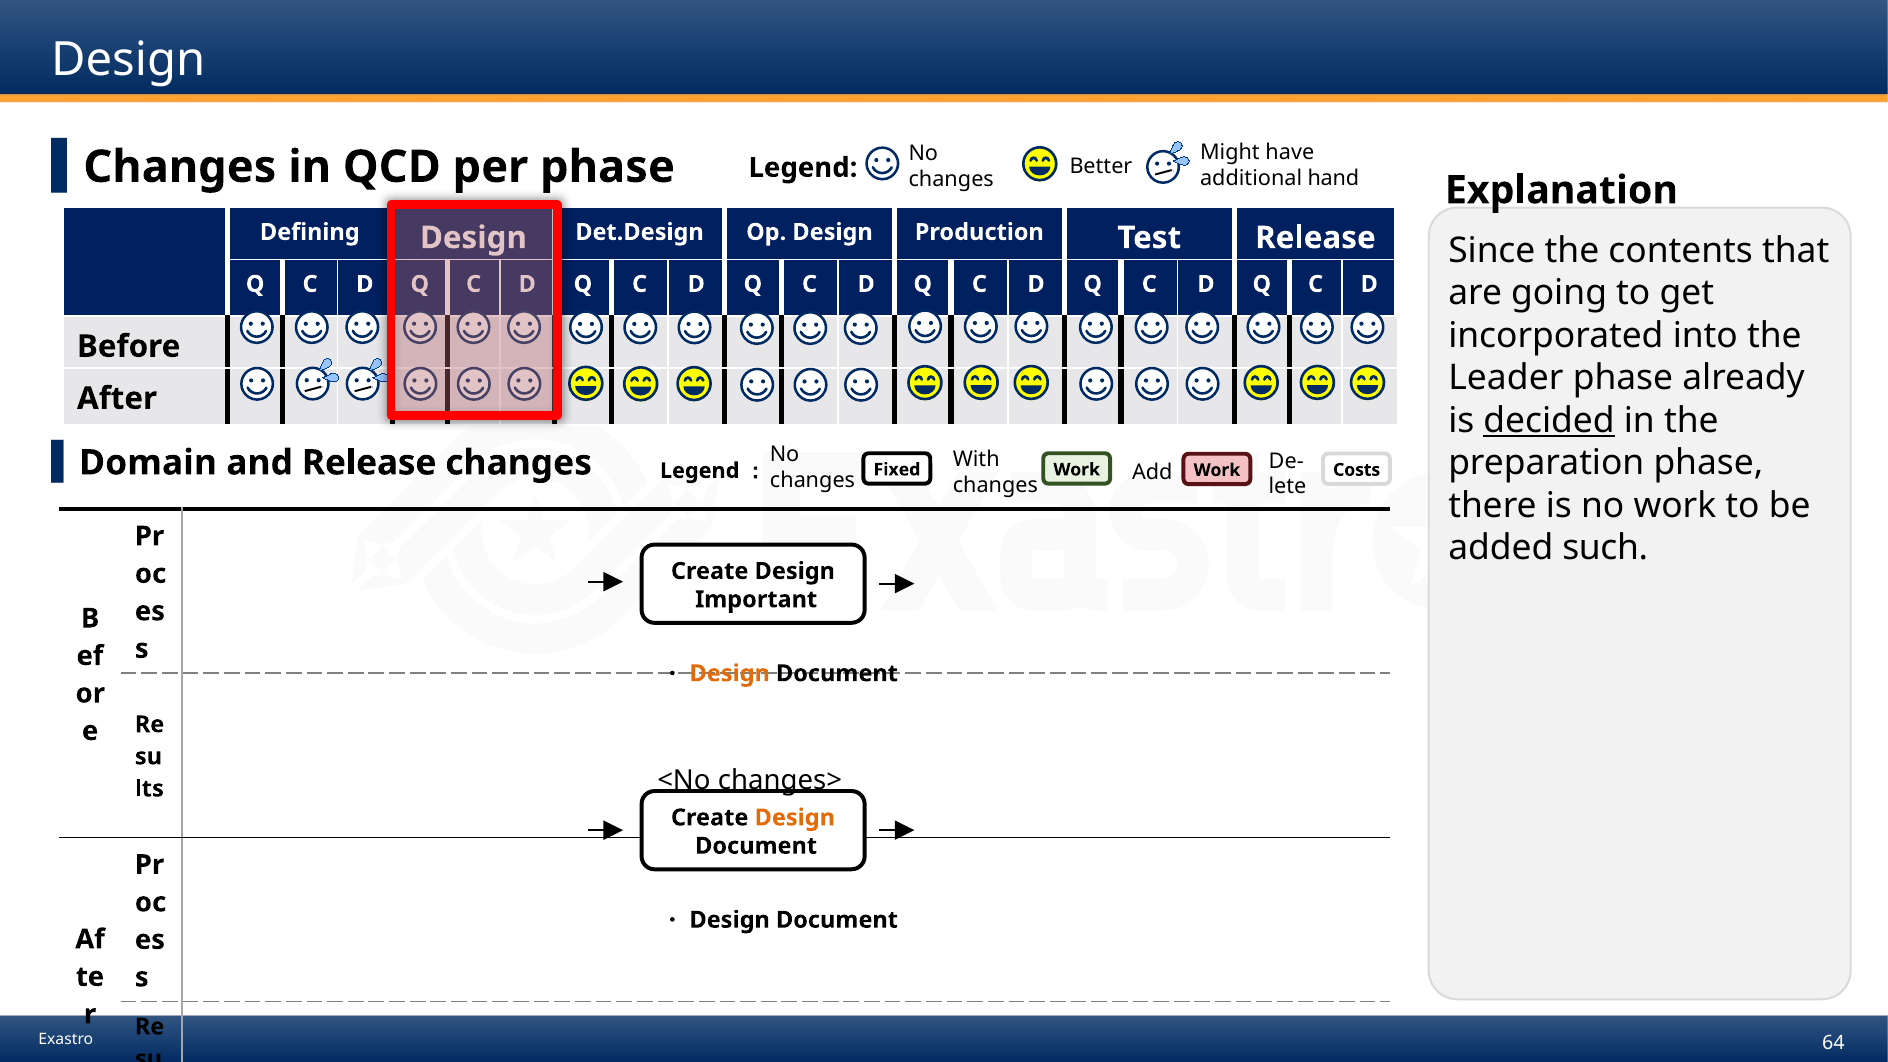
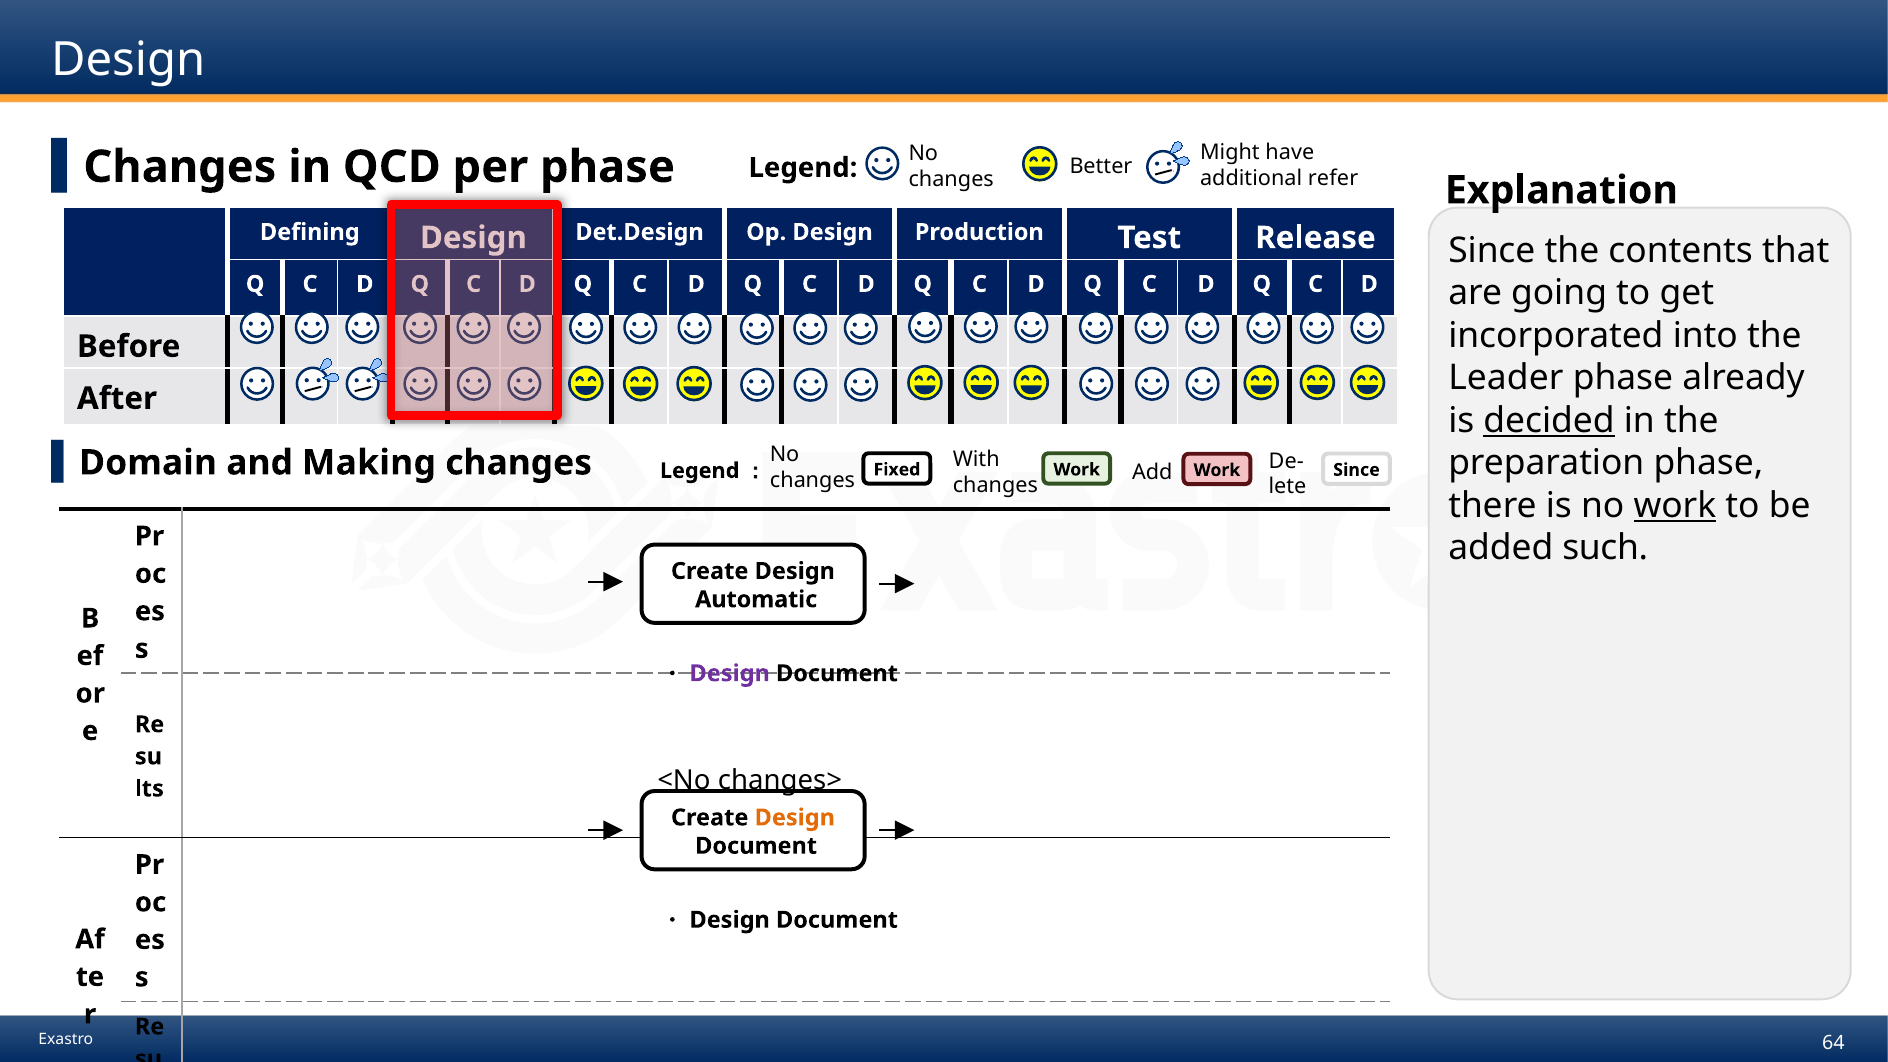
hand: hand -> refer
and Release: Release -> Making
Costs at (1357, 470): Costs -> Since
work at (1675, 506) underline: none -> present
Important: Important -> Automatic
Design at (730, 673) colour: orange -> purple
